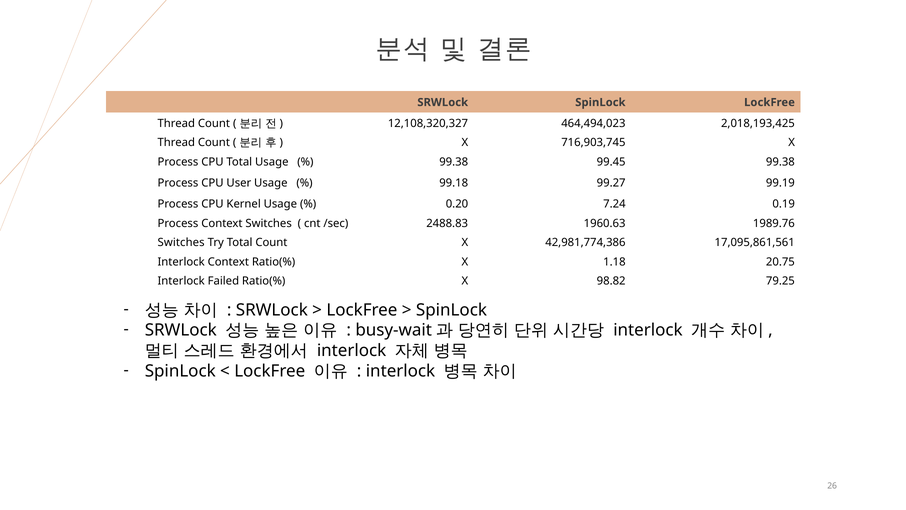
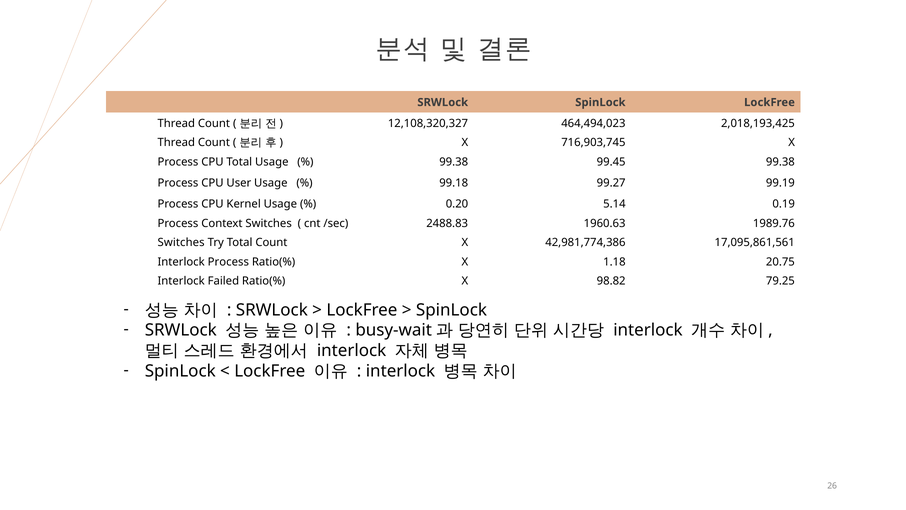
7.24: 7.24 -> 5.14
Interlock Context: Context -> Process
